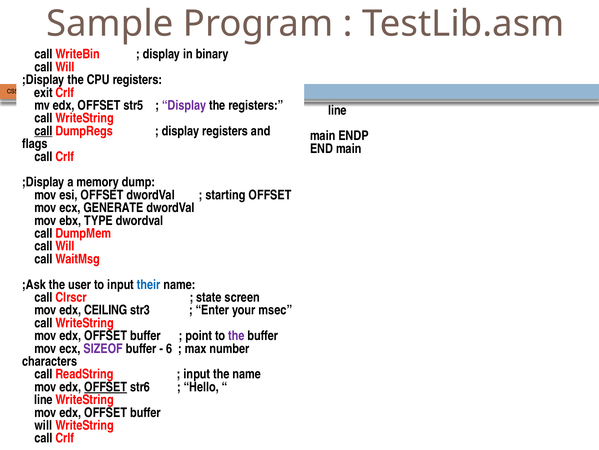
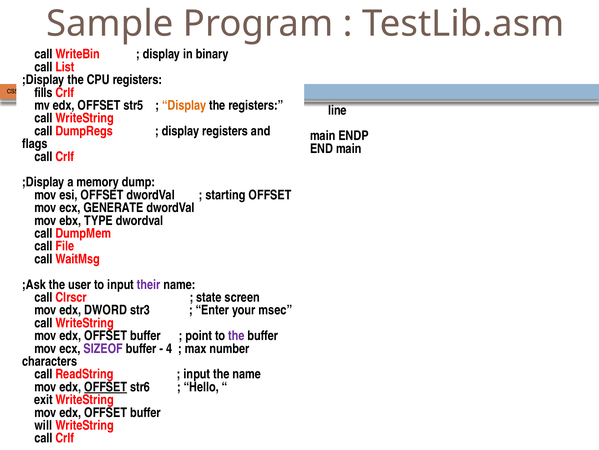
Will at (65, 67): Will -> List
exit: exit -> fills
Display at (184, 105) colour: purple -> orange
call at (43, 131) underline: present -> none
Will at (65, 246): Will -> File
their colour: blue -> purple
CEILING: CEILING -> DWORD
6: 6 -> 4
line at (43, 399): line -> exit
